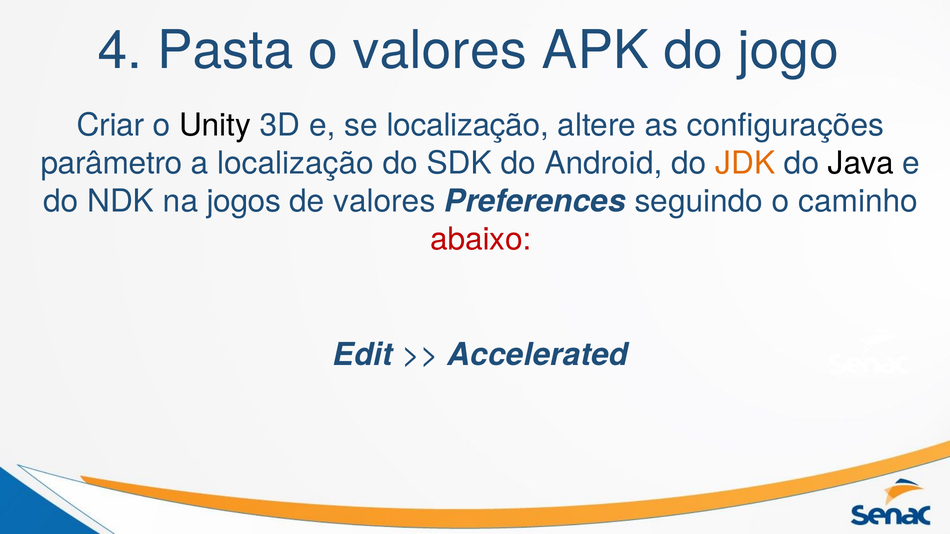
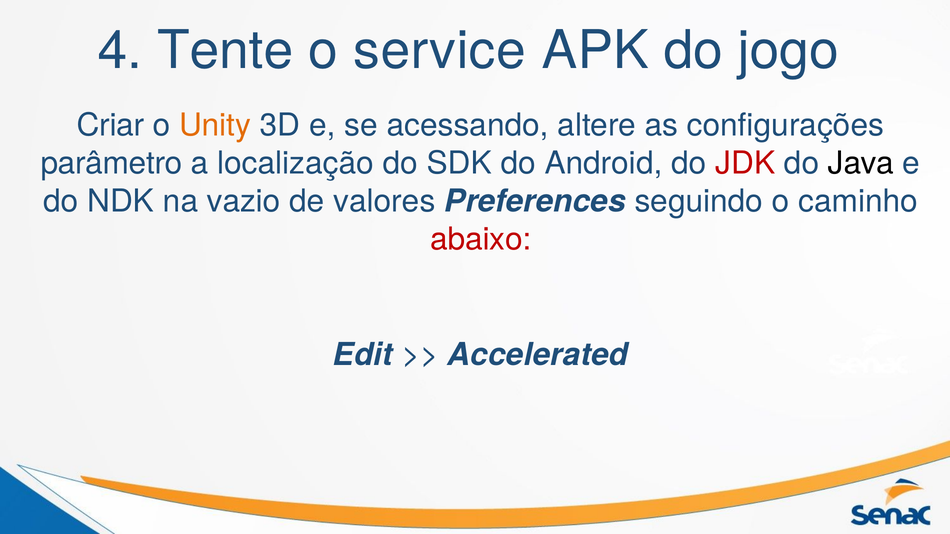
Pasta: Pasta -> Tente
o valores: valores -> service
Unity colour: black -> orange
se localização: localização -> acessando
JDK colour: orange -> red
jogos: jogos -> vazio
